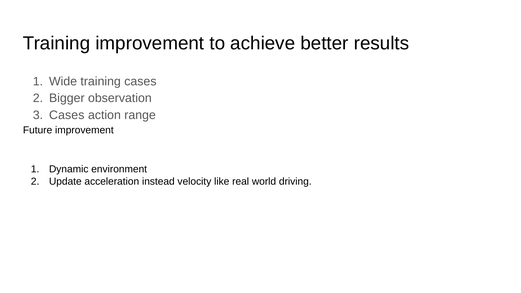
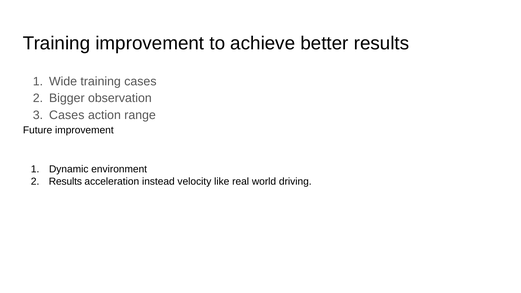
Update at (65, 181): Update -> Results
